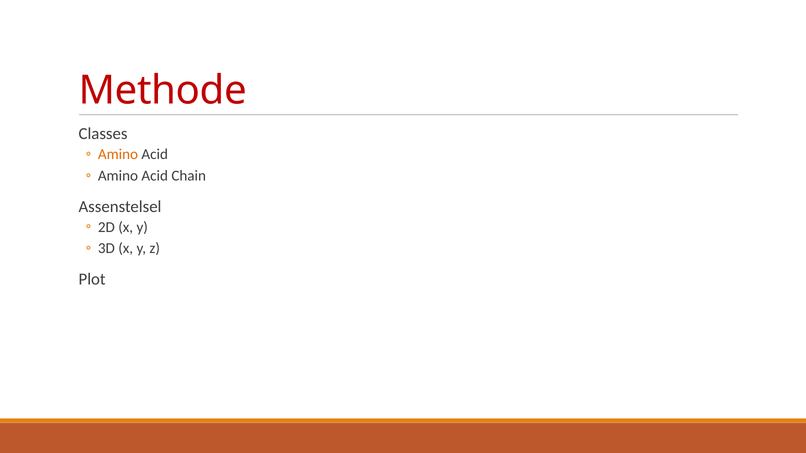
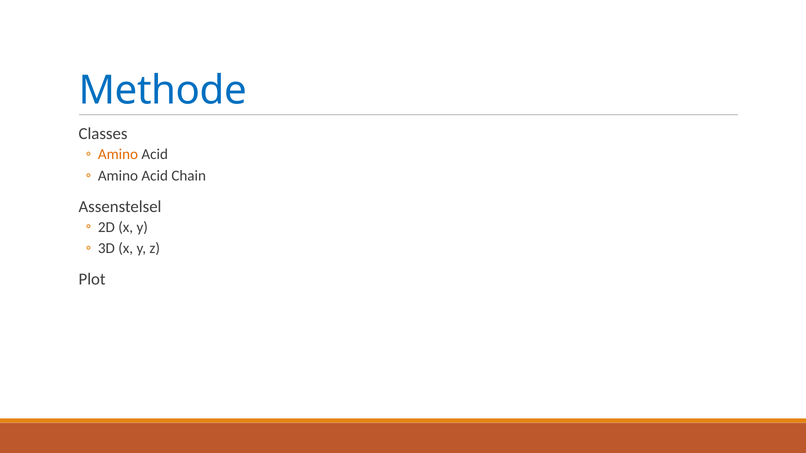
Methode colour: red -> blue
